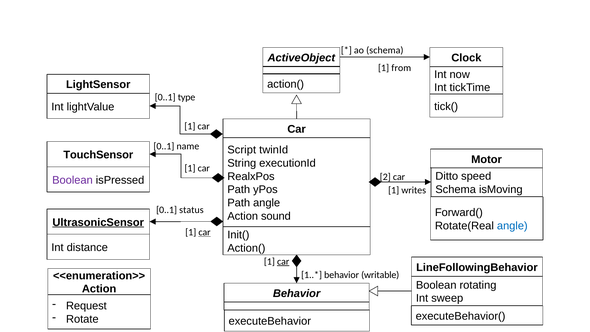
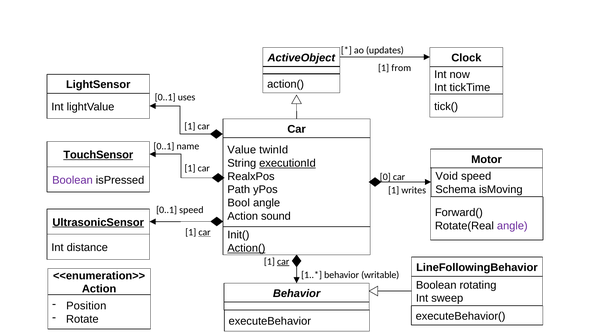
ao schema: schema -> updates
type: type -> uses
Script: Script -> Value
TouchSensor underline: none -> present
executionId underline: none -> present
Ditto: Ditto -> Void
2: 2 -> 0
Path at (239, 203): Path -> Bool
0..1 status: status -> speed
angle at (512, 226) colour: blue -> purple
Action( at (246, 248) underline: none -> present
Request: Request -> Position
